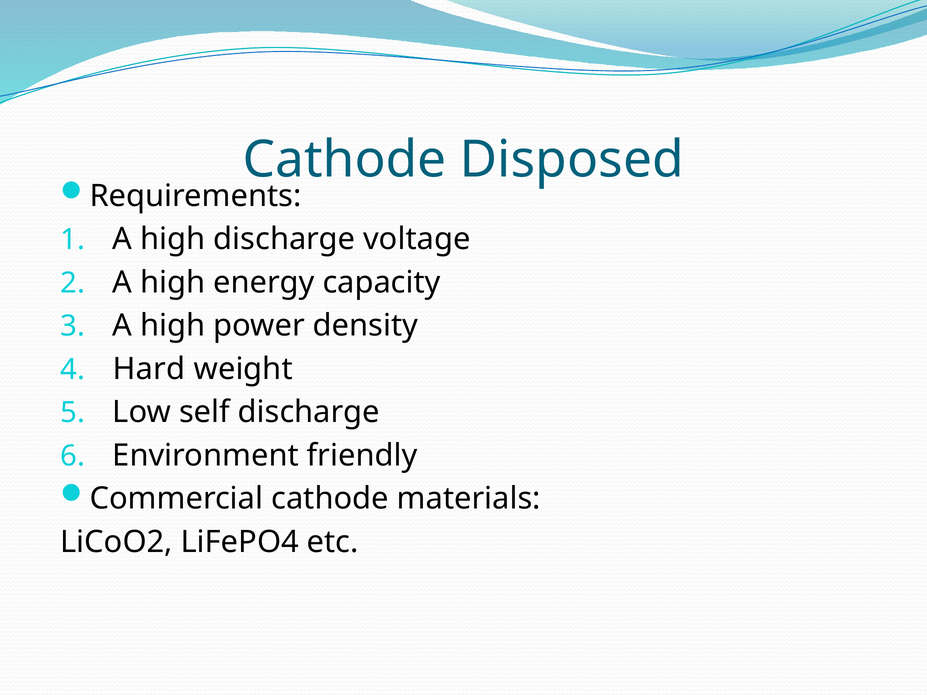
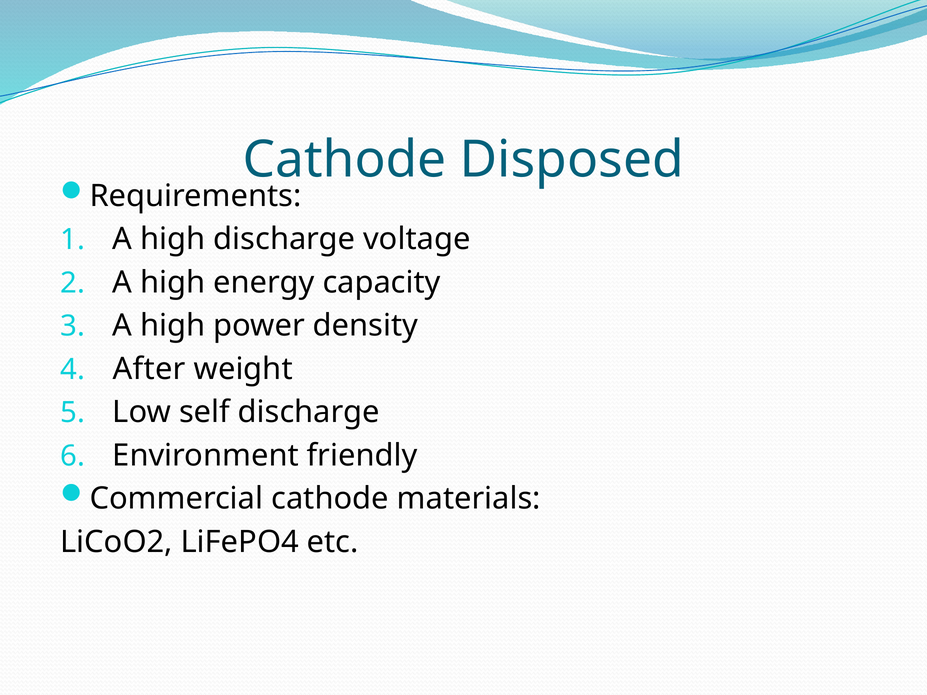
Hard: Hard -> After
